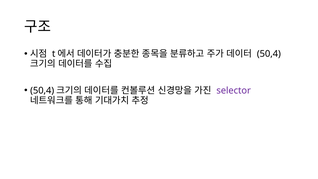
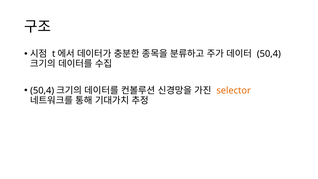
selector colour: purple -> orange
